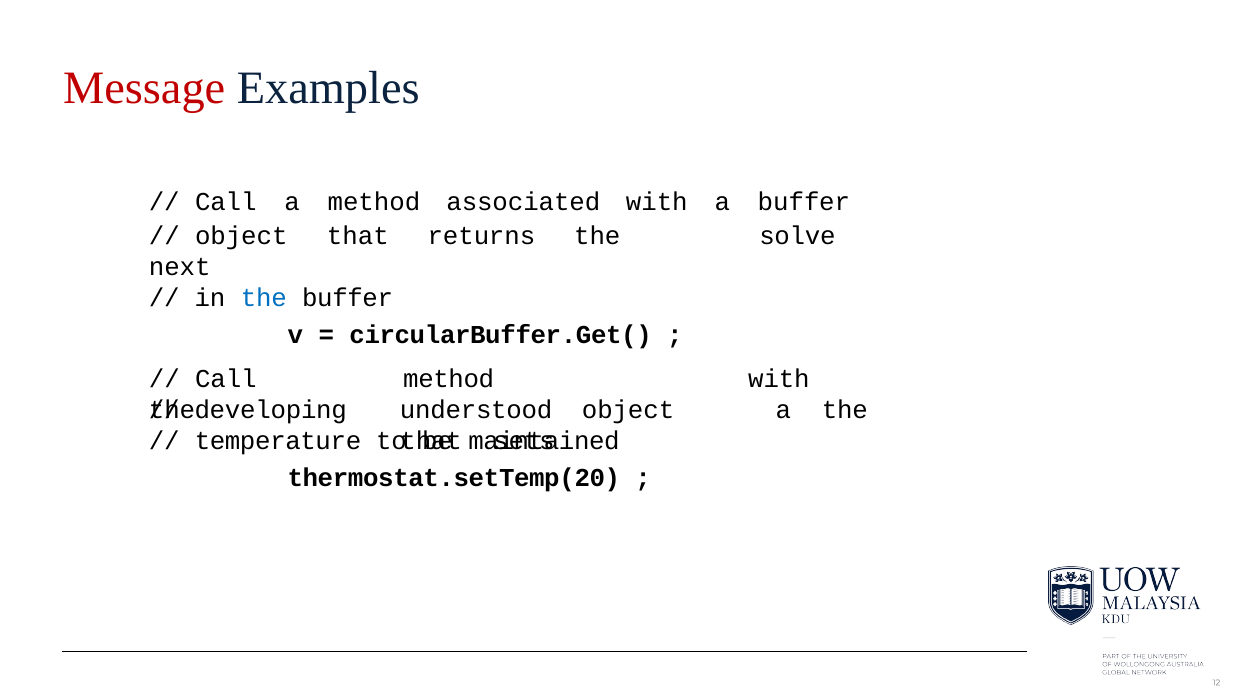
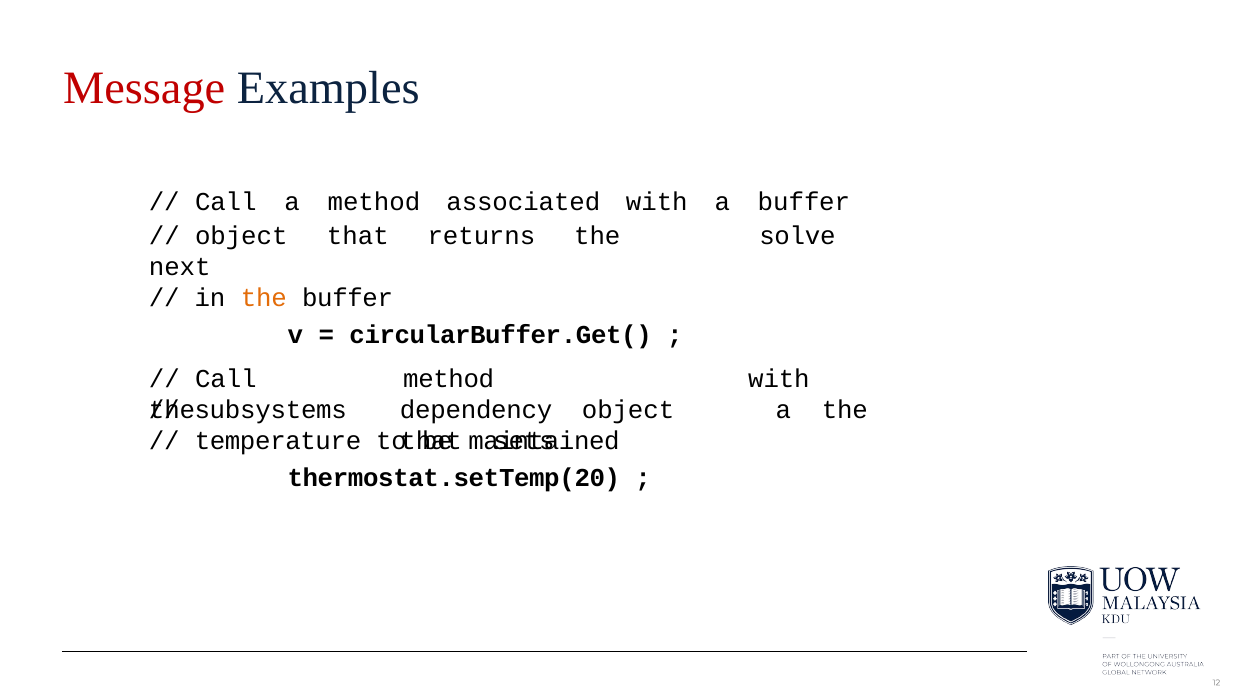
the at (264, 298) colour: blue -> orange
developing: developing -> subsystems
understood: understood -> dependency
